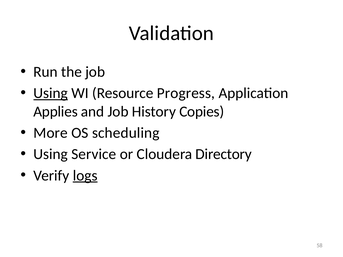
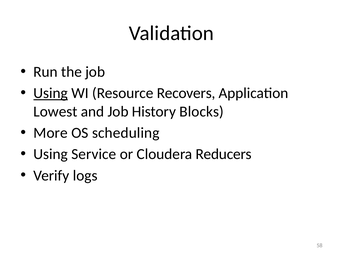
Progress: Progress -> Recovers
Applies: Applies -> Lowest
Copies: Copies -> Blocks
Directory: Directory -> Reducers
logs underline: present -> none
